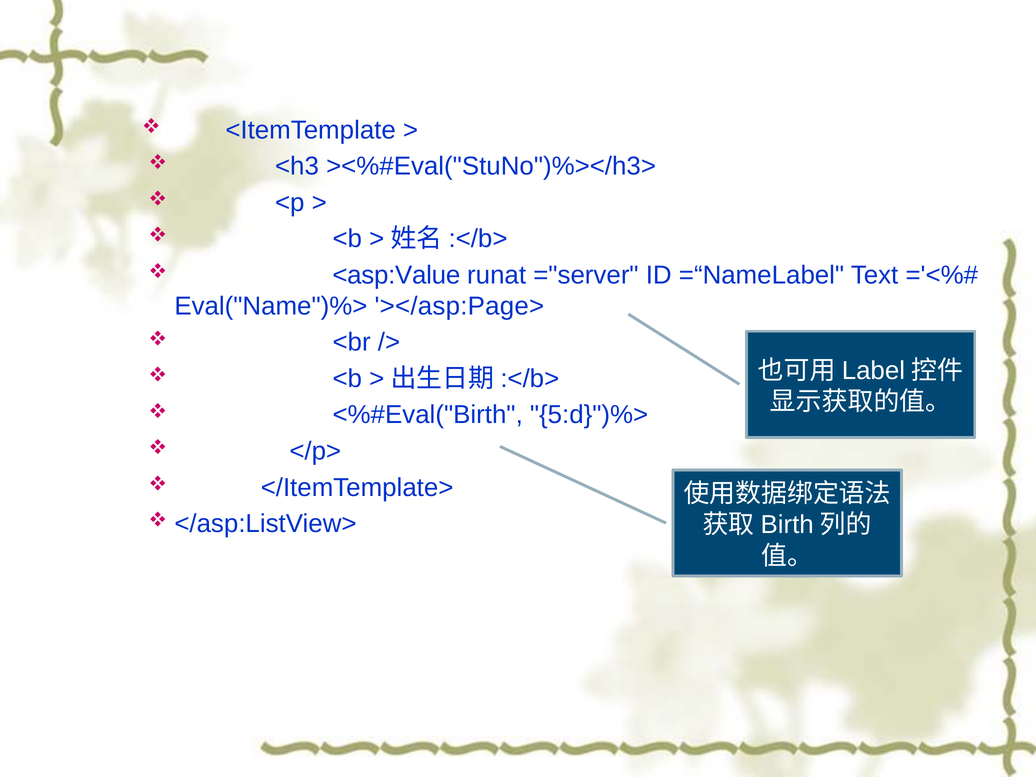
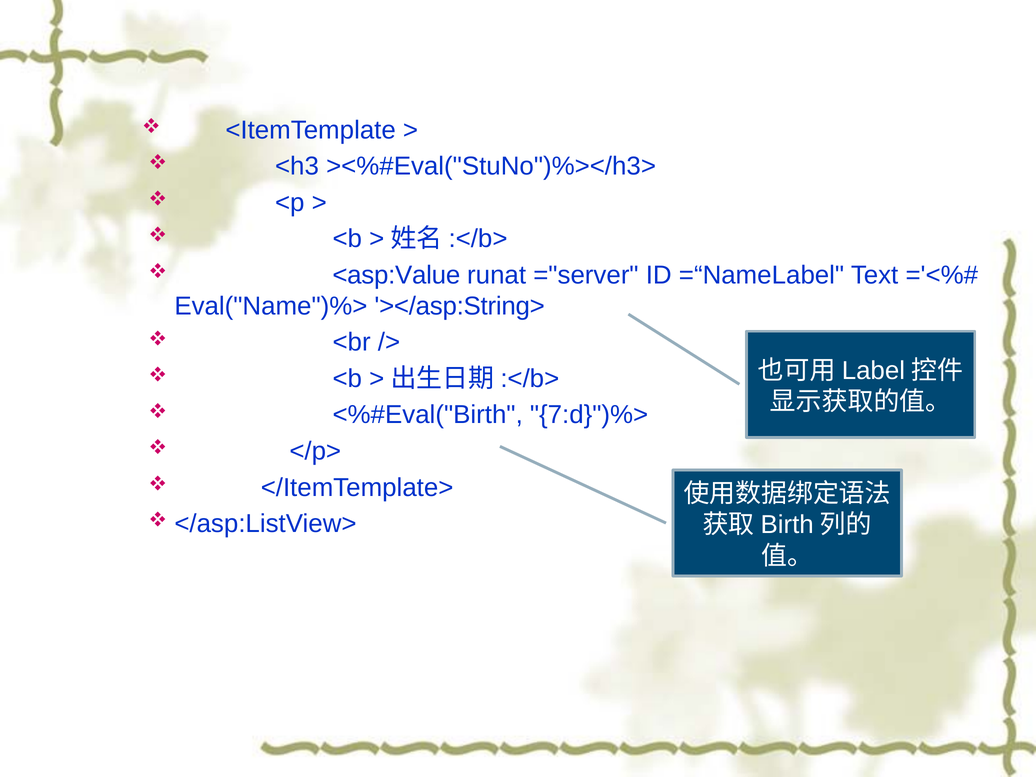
></asp:Page>: ></asp:Page> -> ></asp:String>
5:d}")%>: 5:d}")%> -> 7:d}")%>
